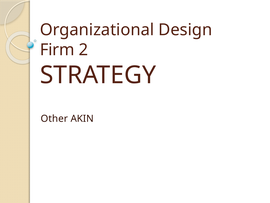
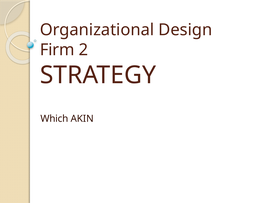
Other: Other -> Which
